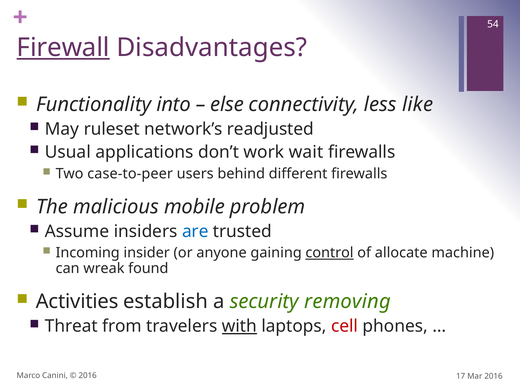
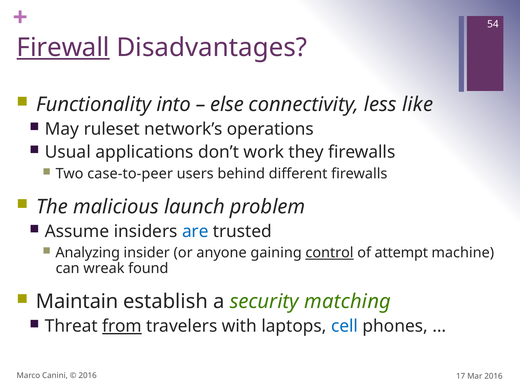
readjusted: readjusted -> operations
wait: wait -> they
mobile: mobile -> launch
Incoming: Incoming -> Analyzing
allocate: allocate -> attempt
Activities: Activities -> Maintain
removing: removing -> matching
from underline: none -> present
with underline: present -> none
cell colour: red -> blue
